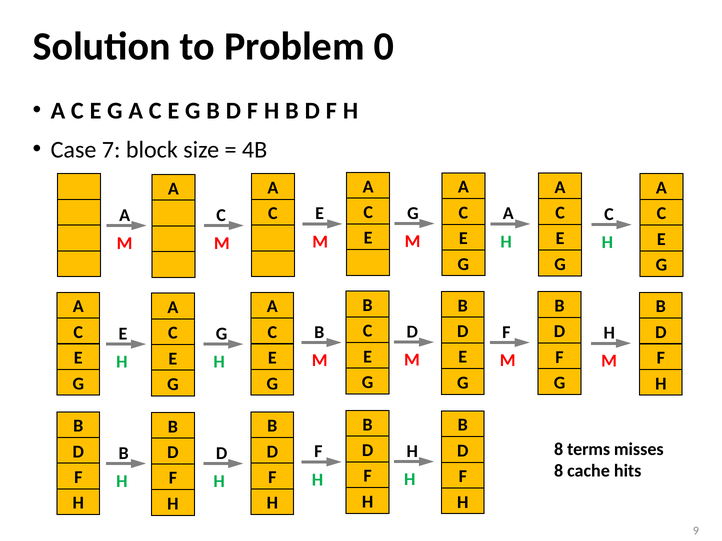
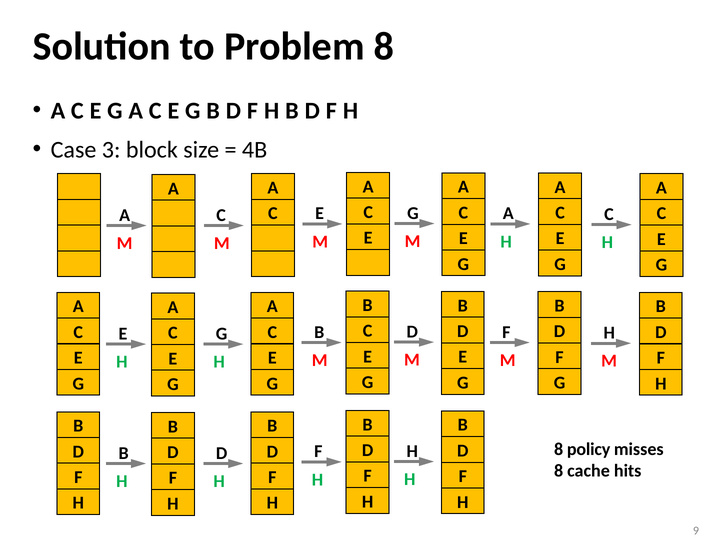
Problem 0: 0 -> 8
7: 7 -> 3
terms: terms -> policy
